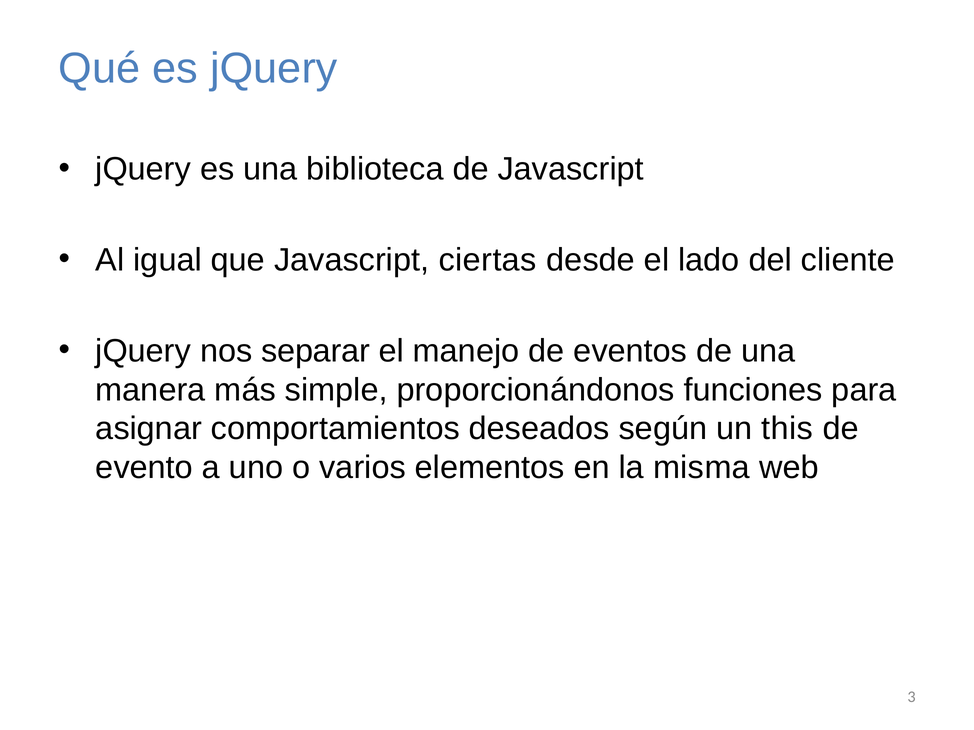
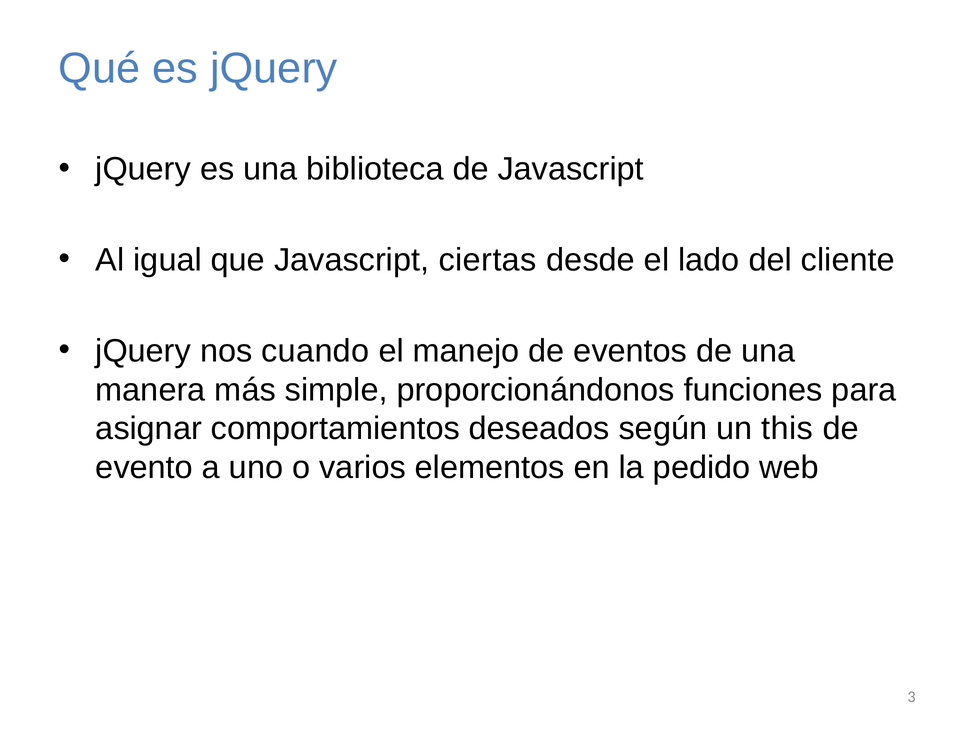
separar: separar -> cuando
misma: misma -> pedido
